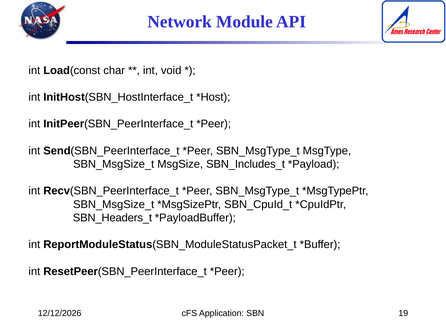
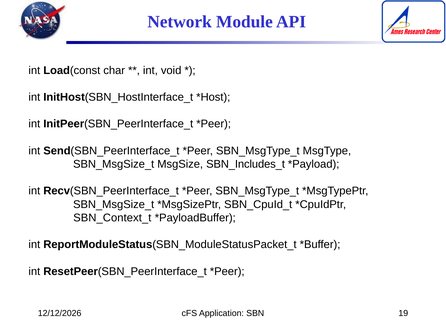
SBN_Headers_t: SBN_Headers_t -> SBN_Context_t
